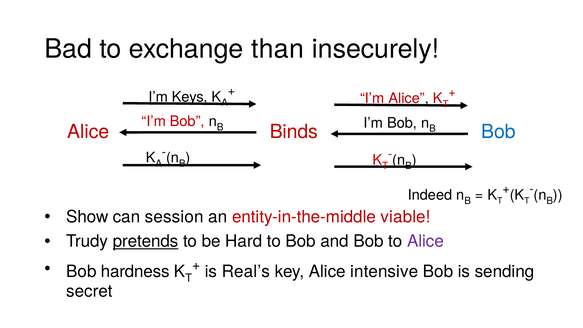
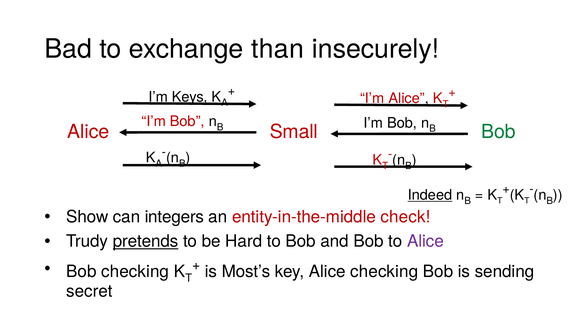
Binds: Binds -> Small
Bob at (498, 132) colour: blue -> green
Indeed underline: none -> present
session: session -> integers
viable: viable -> check
Real’s: Real’s -> Most’s
Alice intensive: intensive -> checking
Bob hardness: hardness -> checking
